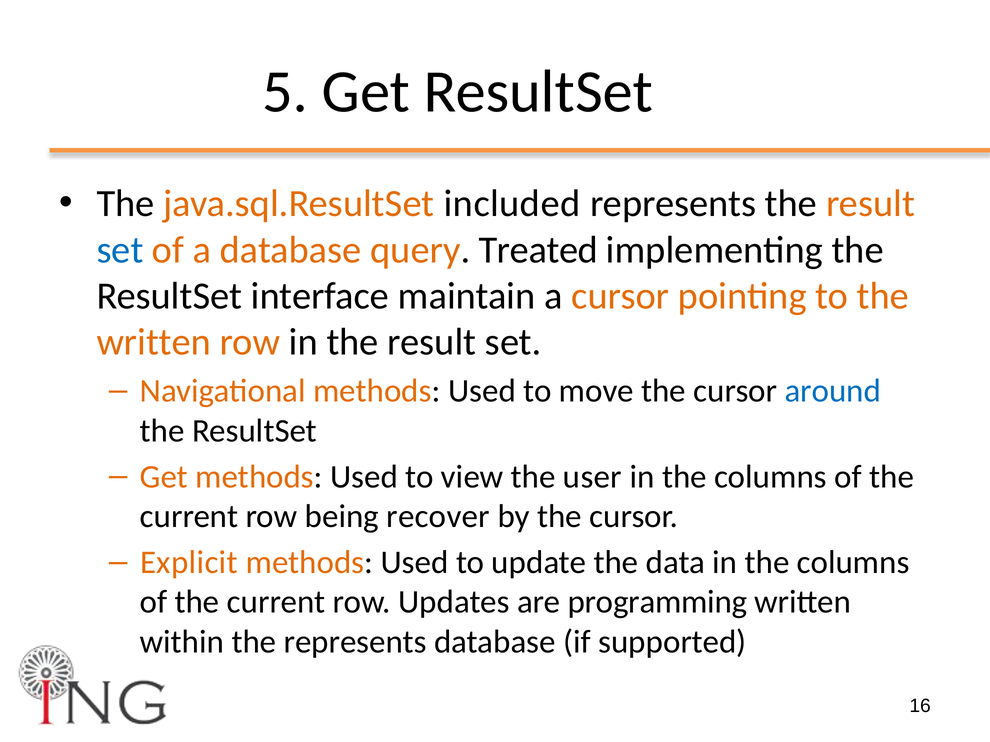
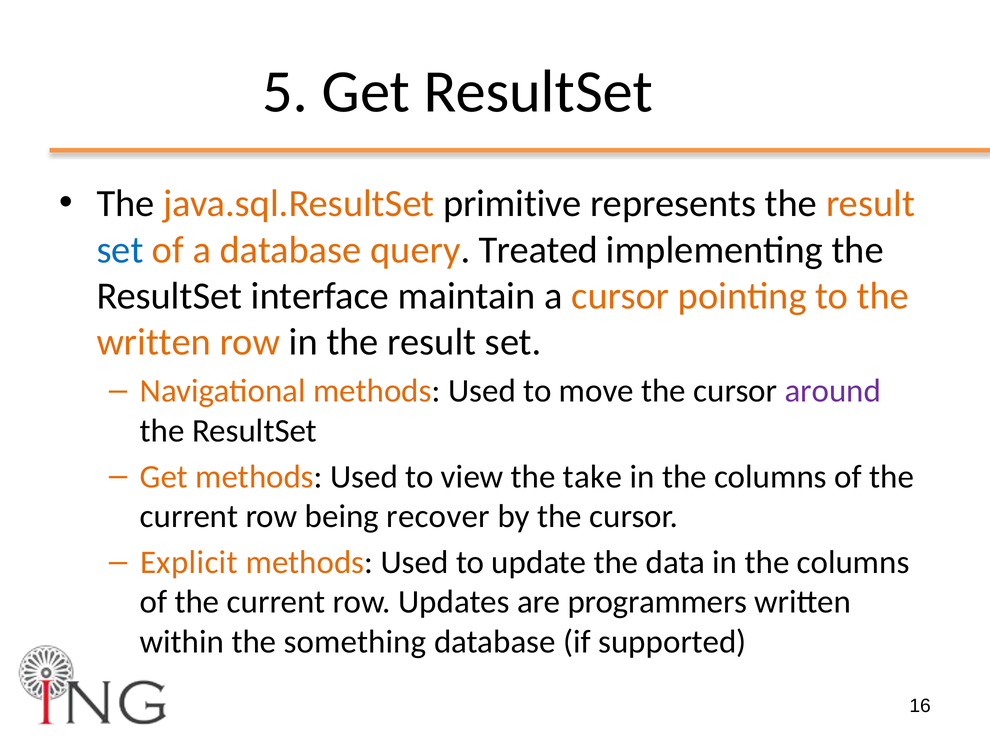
included: included -> primitive
around colour: blue -> purple
user: user -> take
programming: programming -> programmers
the represents: represents -> something
